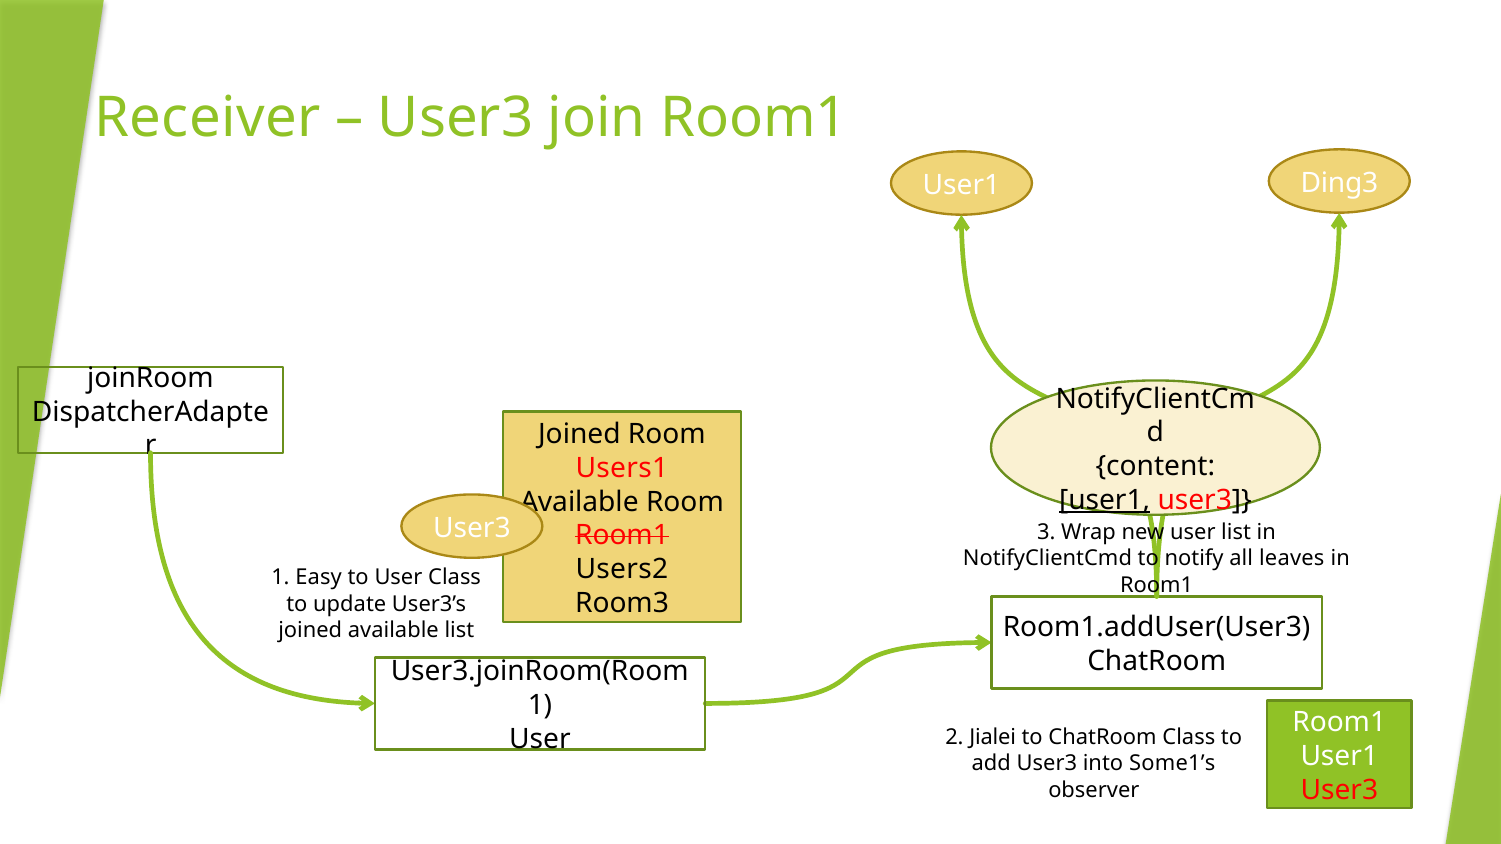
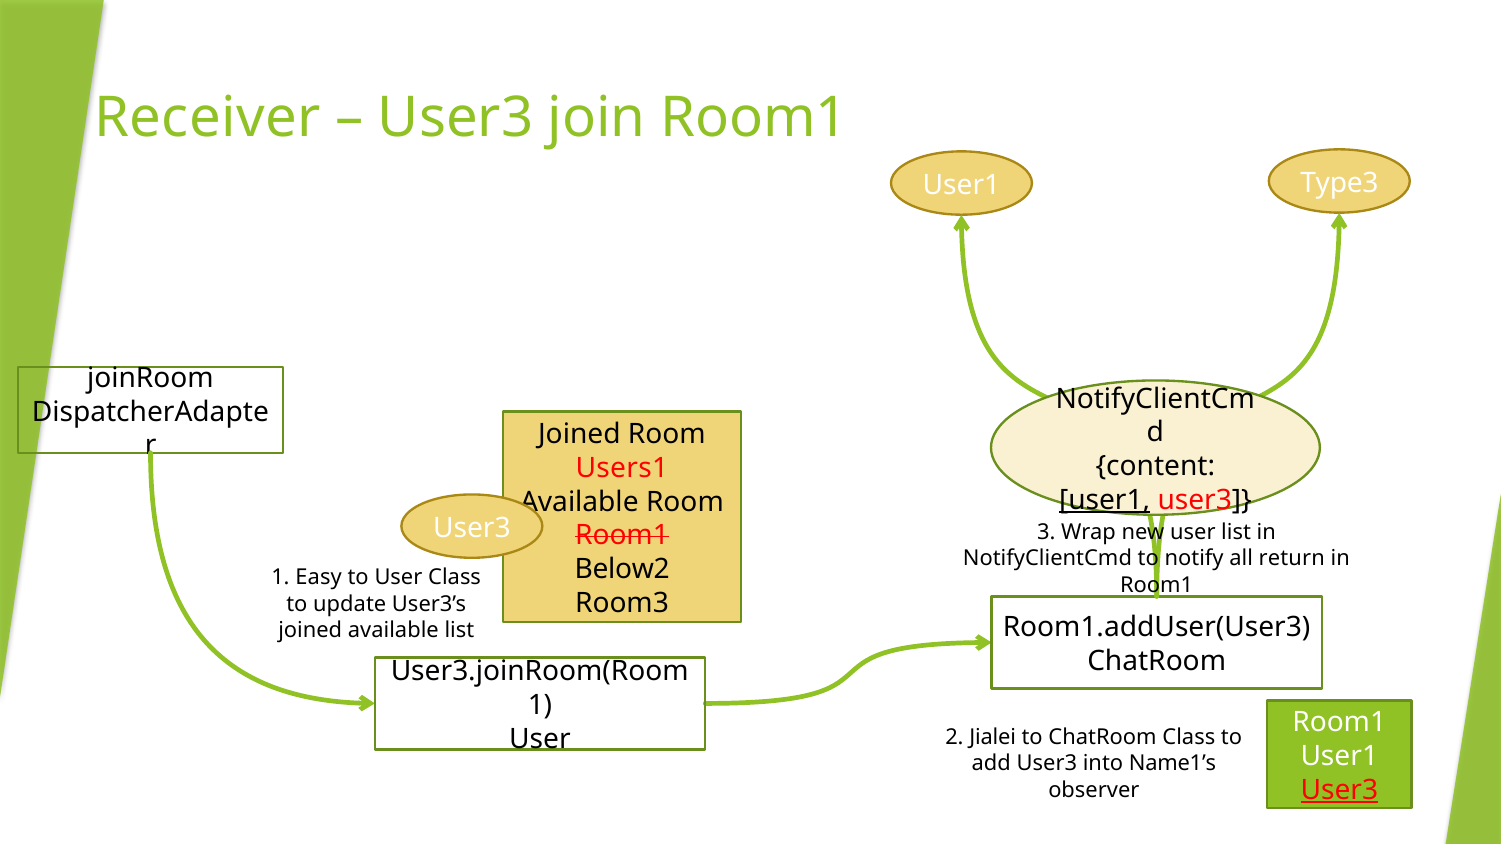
Ding3: Ding3 -> Type3
leaves: leaves -> return
Users2: Users2 -> Below2
Some1’s: Some1’s -> Name1’s
User3 at (1339, 790) underline: none -> present
